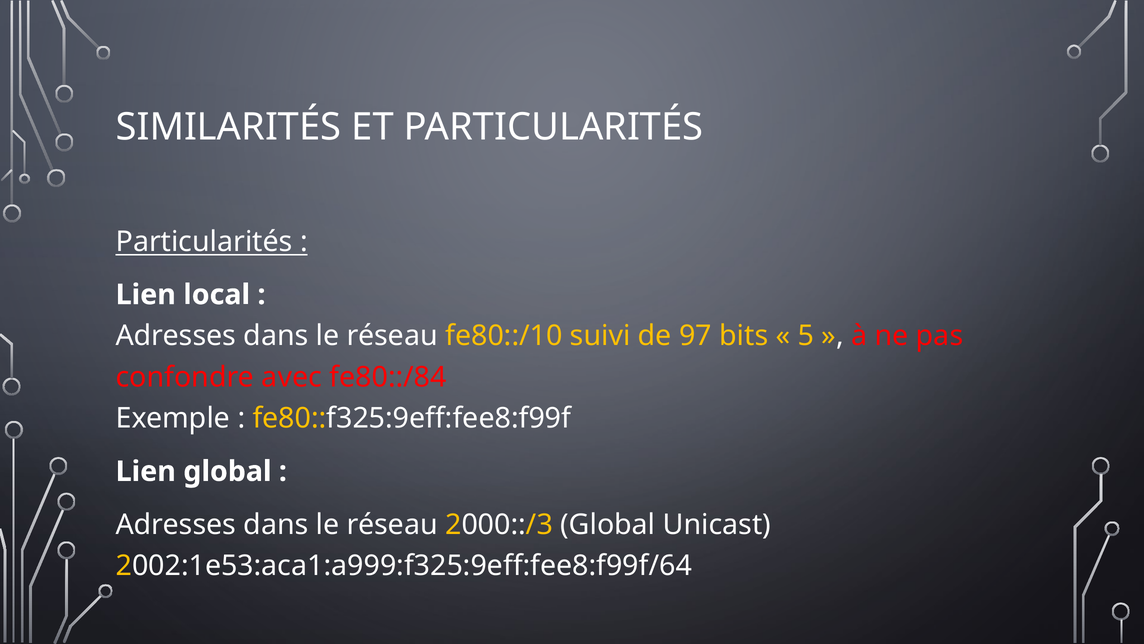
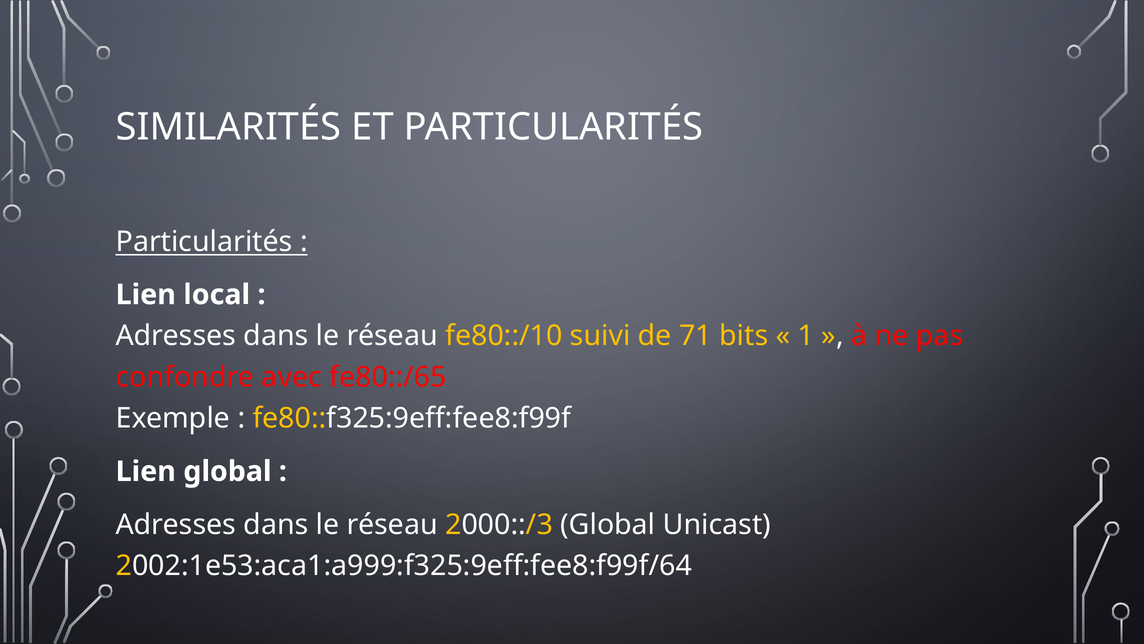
97: 97 -> 71
5: 5 -> 1
fe80::/84: fe80::/84 -> fe80::/65
